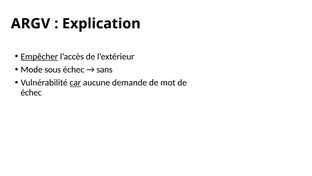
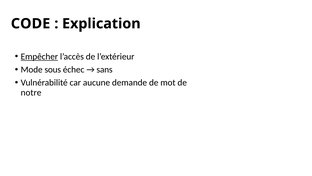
ARGV: ARGV -> CODE
car underline: present -> none
échec at (31, 92): échec -> notre
